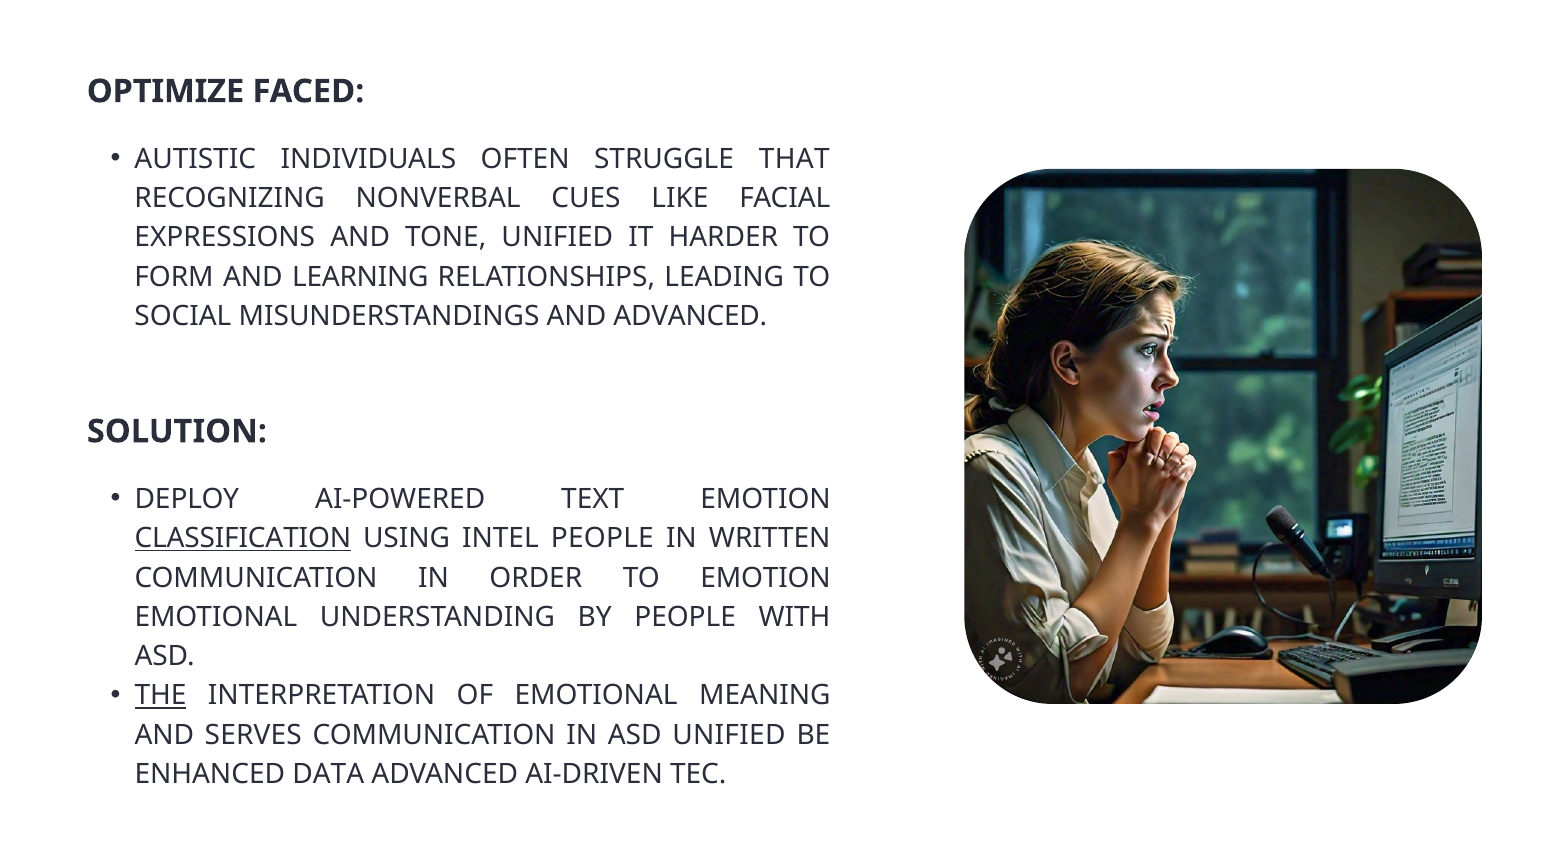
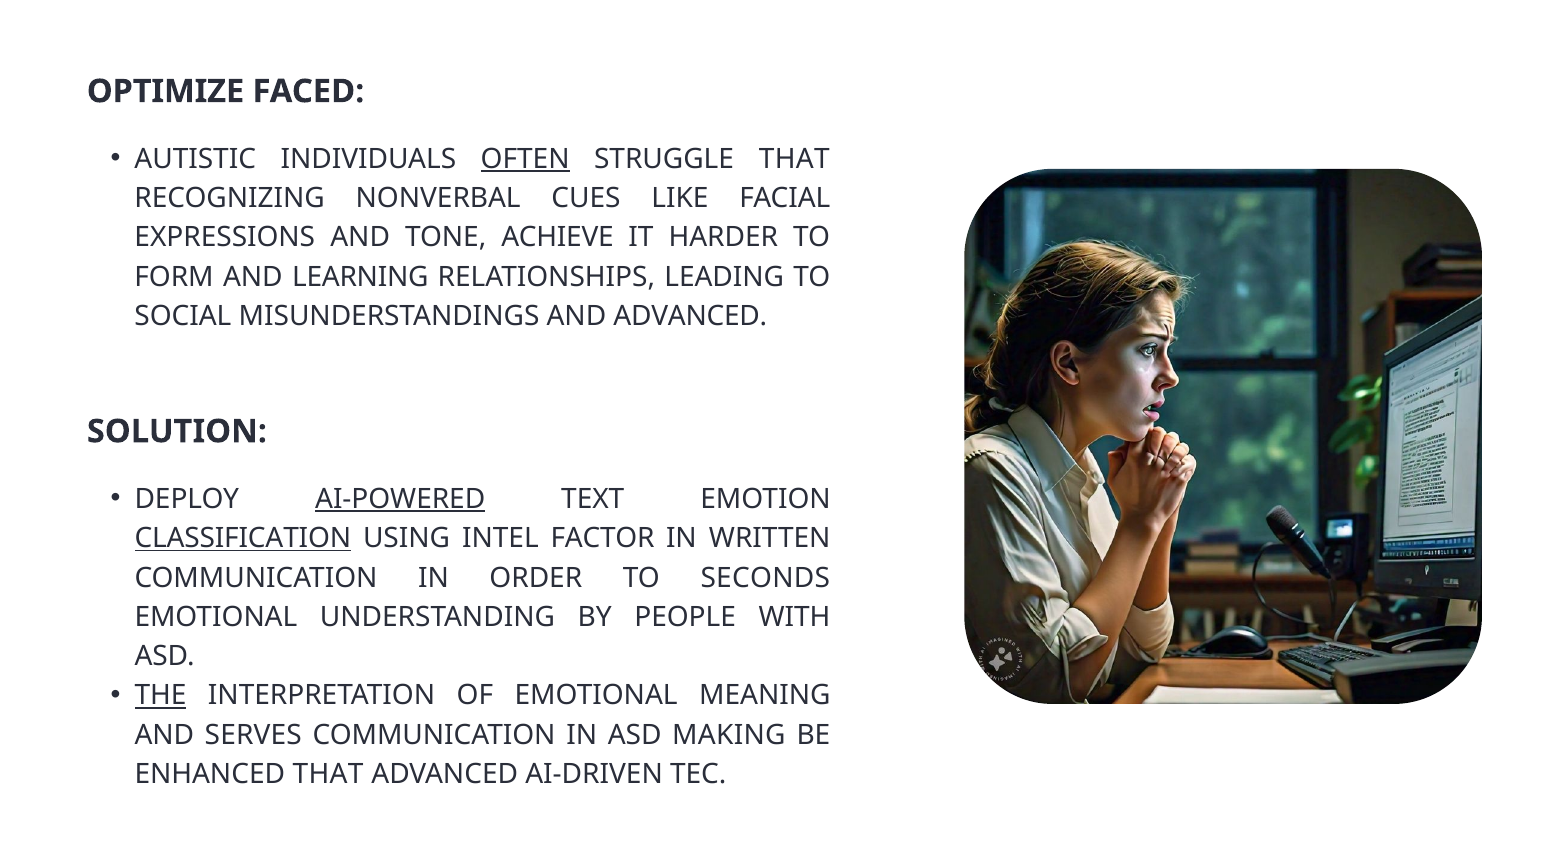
OFTEN underline: none -> present
TONE UNIFIED: UNIFIED -> ACHIEVE
AI-POWERED underline: none -> present
INTEL PEOPLE: PEOPLE -> FACTOR
TO EMOTION: EMOTION -> SECONDS
ASD UNIFIED: UNIFIED -> MAKING
ENHANCED DATA: DATA -> THAT
